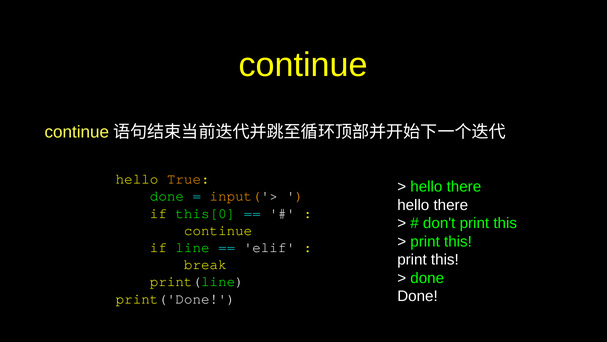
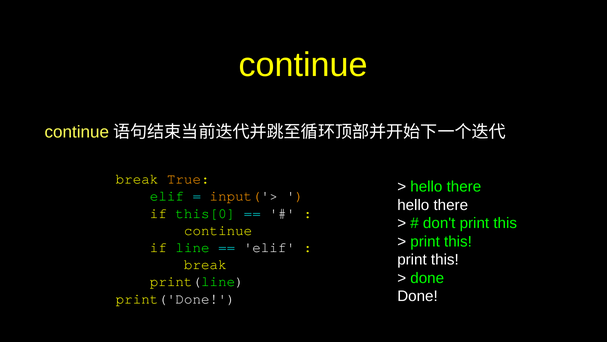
hello at (137, 179): hello -> break
done at (167, 196): done -> elif
